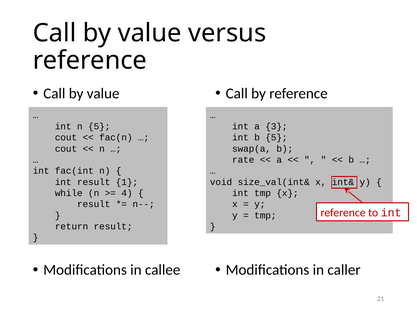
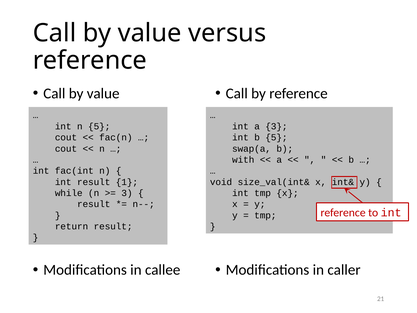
rate: rate -> with
4 at (127, 193): 4 -> 3
